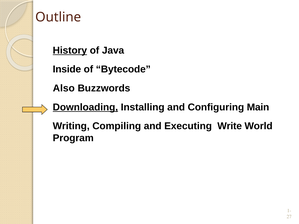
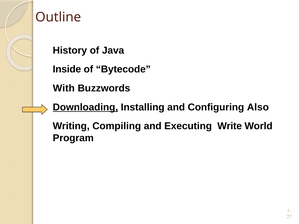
History underline: present -> none
Also: Also -> With
Main: Main -> Also
